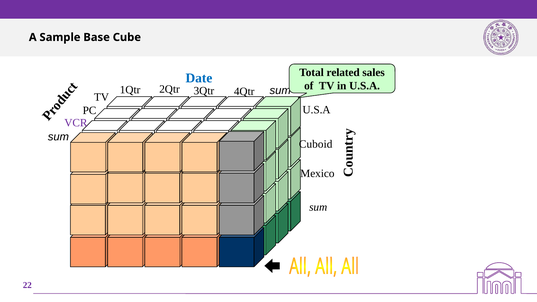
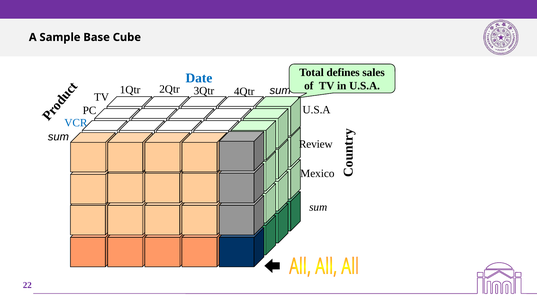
related: related -> defines
VCR colour: purple -> blue
Cuboid: Cuboid -> Review
